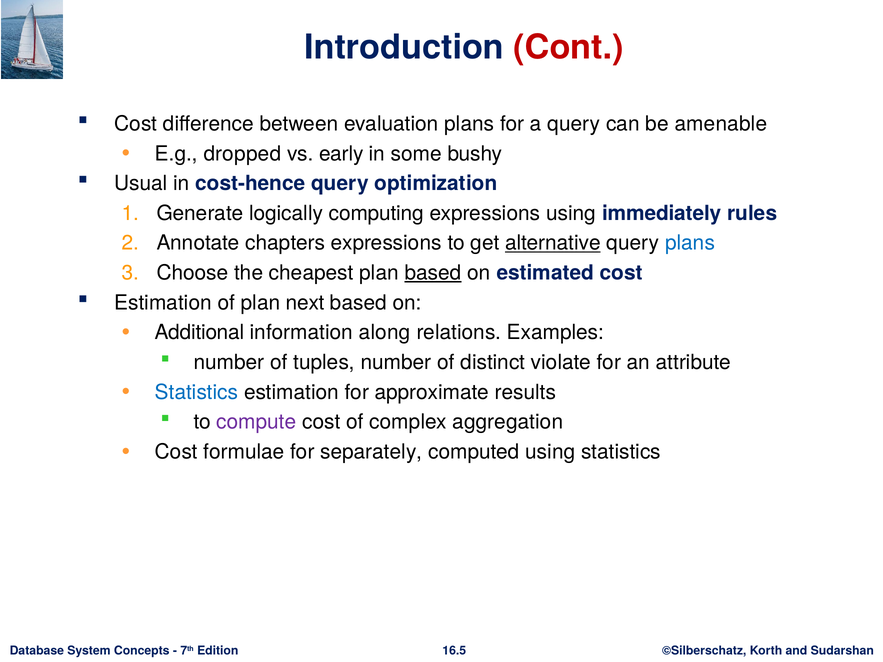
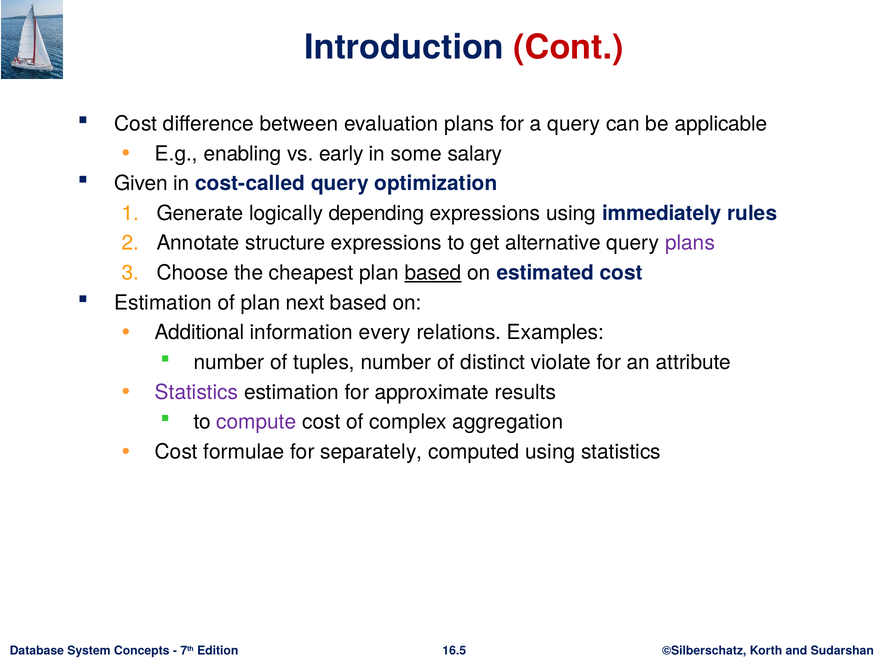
amenable: amenable -> applicable
dropped: dropped -> enabling
bushy: bushy -> salary
Usual: Usual -> Given
cost-hence: cost-hence -> cost-called
computing: computing -> depending
chapters: chapters -> structure
alternative underline: present -> none
plans at (690, 243) colour: blue -> purple
along: along -> every
Statistics at (197, 392) colour: blue -> purple
